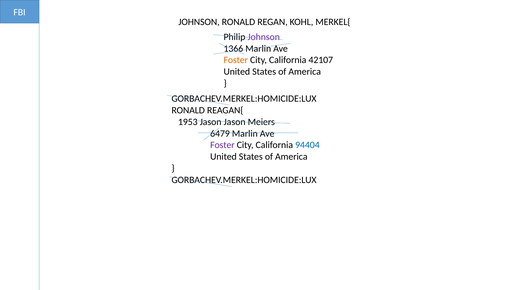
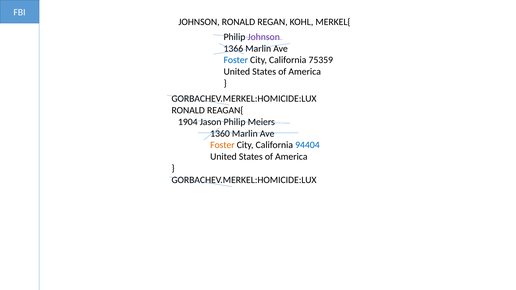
Foster at (236, 60) colour: orange -> blue
42107: 42107 -> 75359
1953: 1953 -> 1904
Jason Jason: Jason -> Philip
6479: 6479 -> 1360
Foster at (222, 145) colour: purple -> orange
